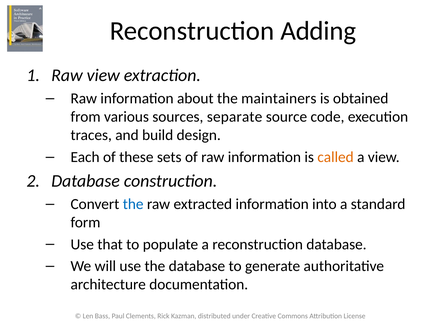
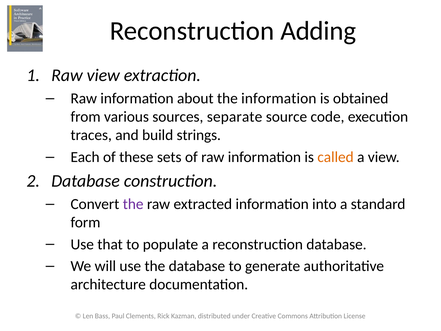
the maintainers: maintainers -> information
design: design -> strings
the at (133, 204) colour: blue -> purple
